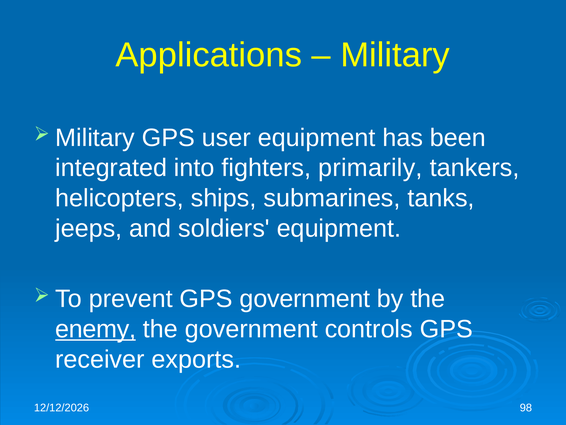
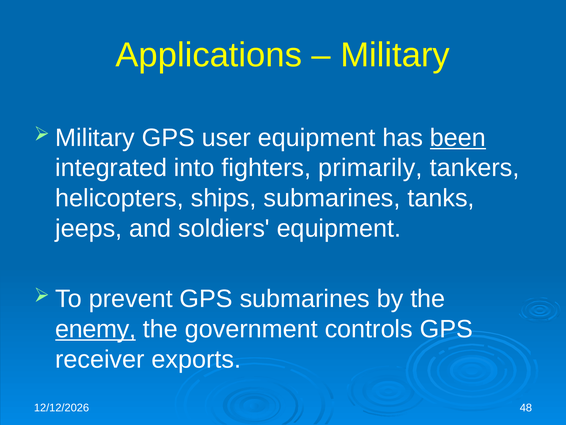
been underline: none -> present
GPS government: government -> submarines
98: 98 -> 48
